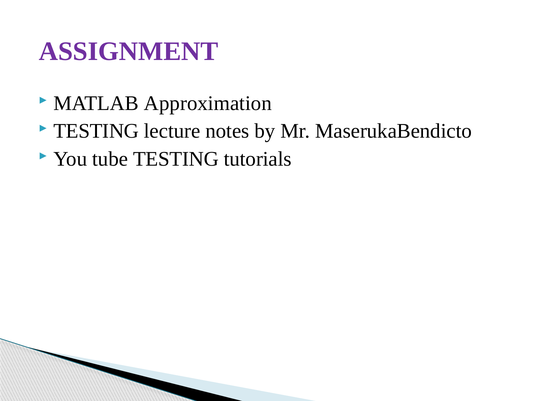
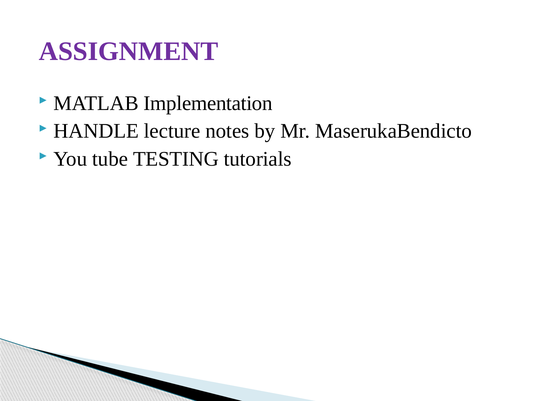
Approximation: Approximation -> Implementation
TESTING at (96, 131): TESTING -> HANDLE
